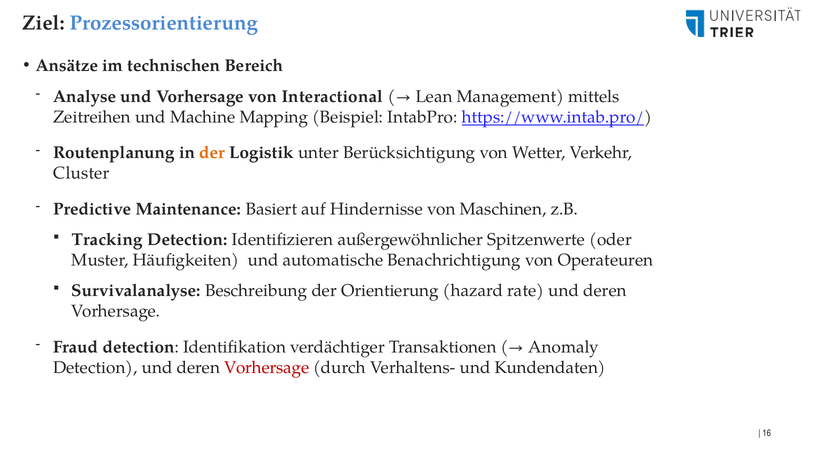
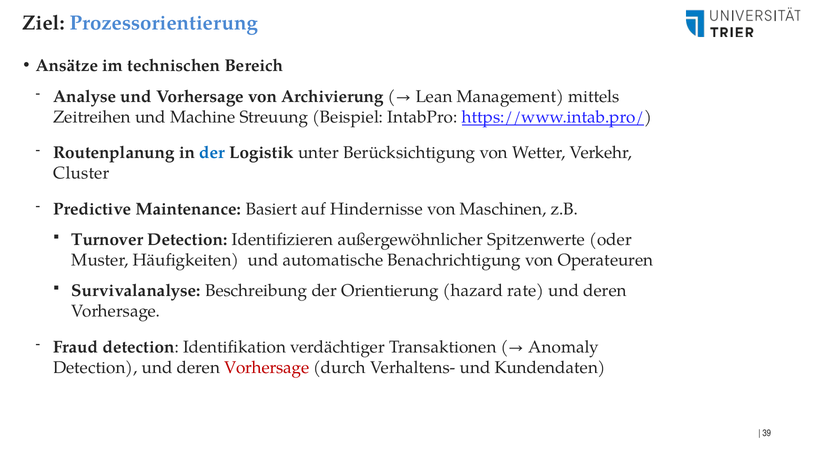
Interactional: Interactional -> Archivierung
Mapping: Mapping -> Streuung
der at (212, 153) colour: orange -> blue
Tracking: Tracking -> Turnover
16: 16 -> 39
